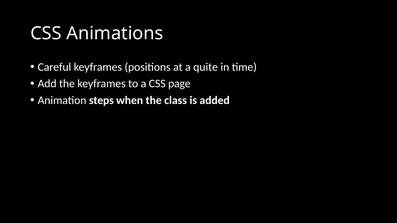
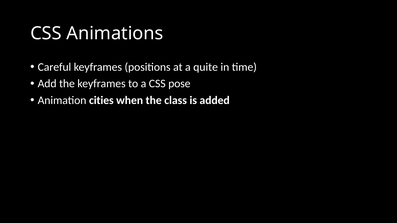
page: page -> pose
steps: steps -> cities
